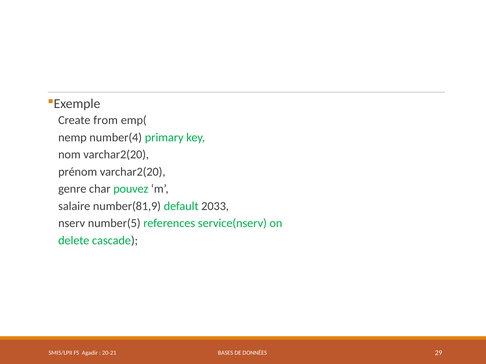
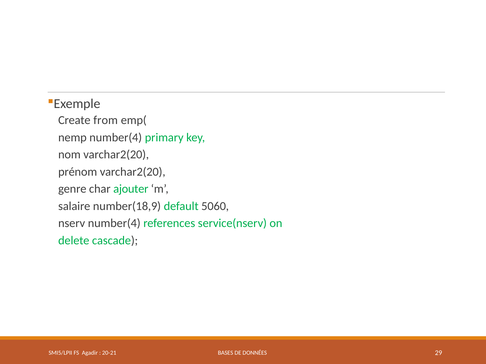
pouvez: pouvez -> ajouter
number(81,9: number(81,9 -> number(18,9
2033: 2033 -> 5060
nserv number(5: number(5 -> number(4
